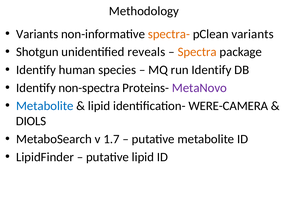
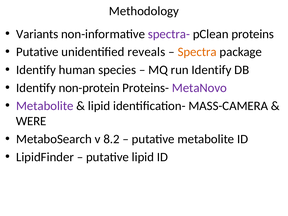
spectra- colour: orange -> purple
pClean variants: variants -> proteins
Shotgun at (37, 52): Shotgun -> Putative
non-spectra: non-spectra -> non-protein
Metabolite at (45, 106) colour: blue -> purple
WERE-CAMERA: WERE-CAMERA -> MASS-CAMERA
DIOLS: DIOLS -> WERE
1.7: 1.7 -> 8.2
